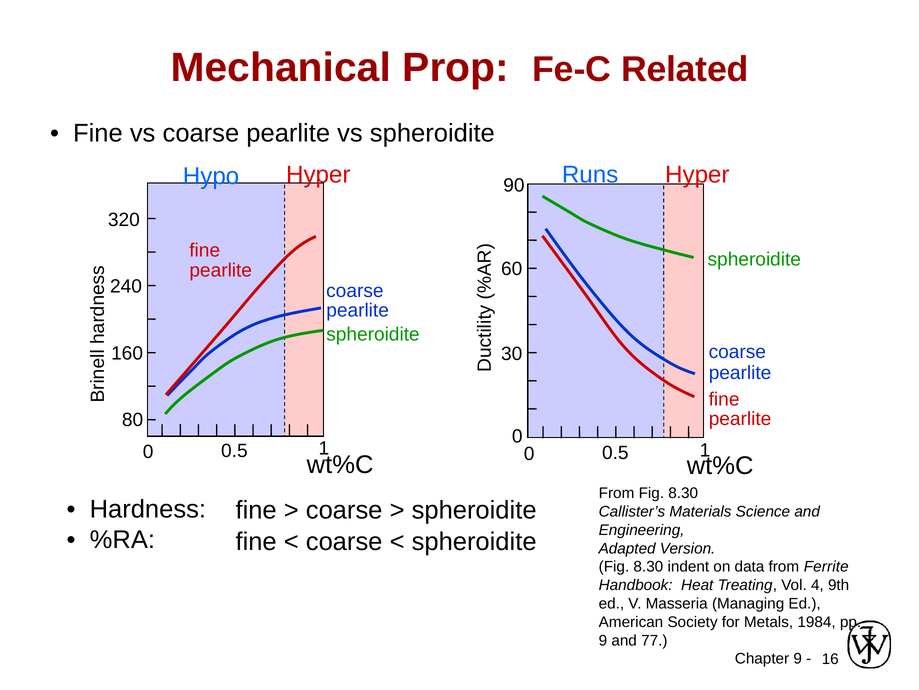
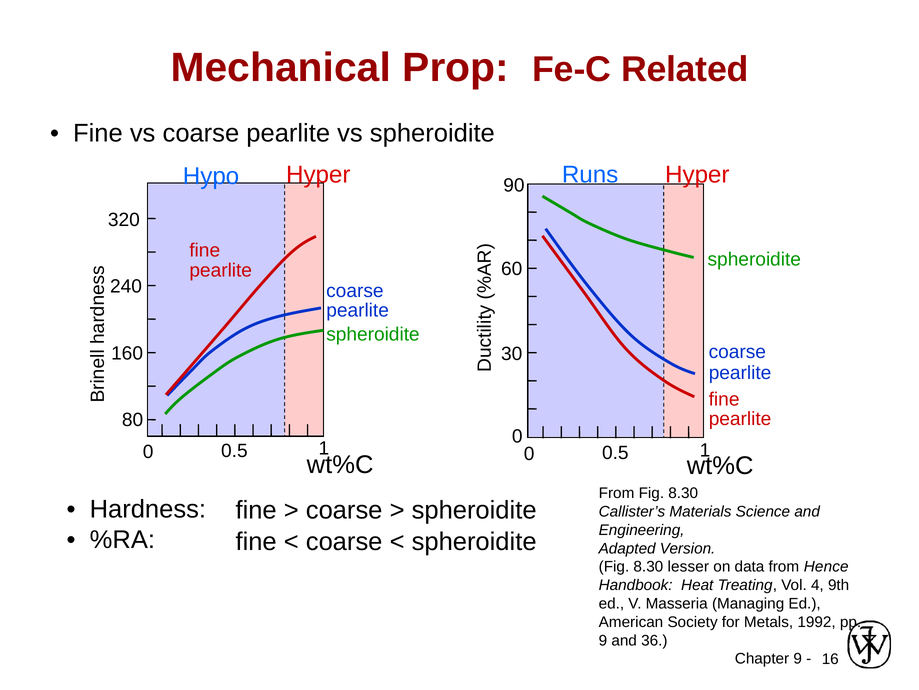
indent: indent -> lesser
Ferrite: Ferrite -> Hence
1984: 1984 -> 1992
77: 77 -> 36
